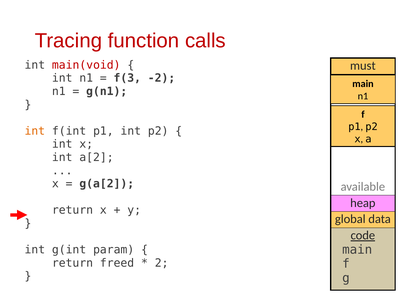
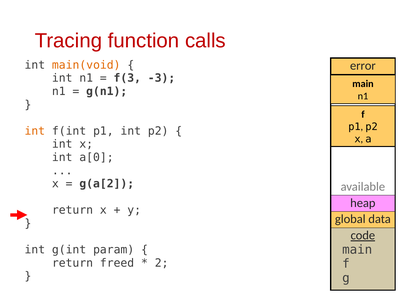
main(void colour: red -> orange
must: must -> error
-2: -2 -> -3
a[2: a[2 -> a[0
